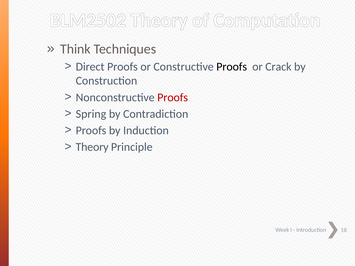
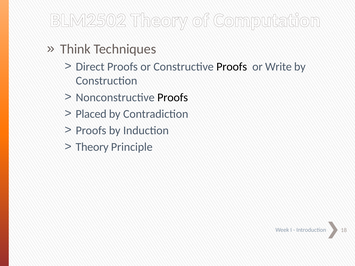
Crack: Crack -> Write
Proofs at (173, 97) colour: red -> black
Spring: Spring -> Placed
